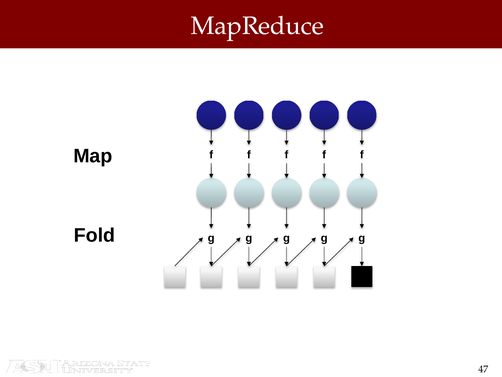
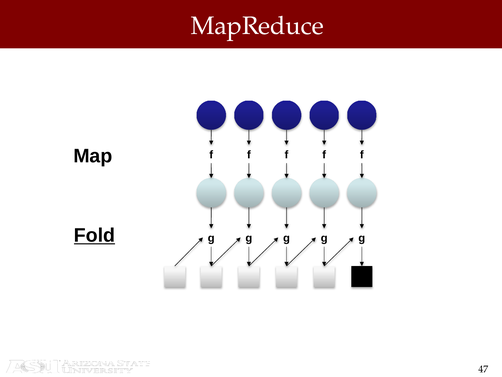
Fold at (94, 235) underline: none -> present
